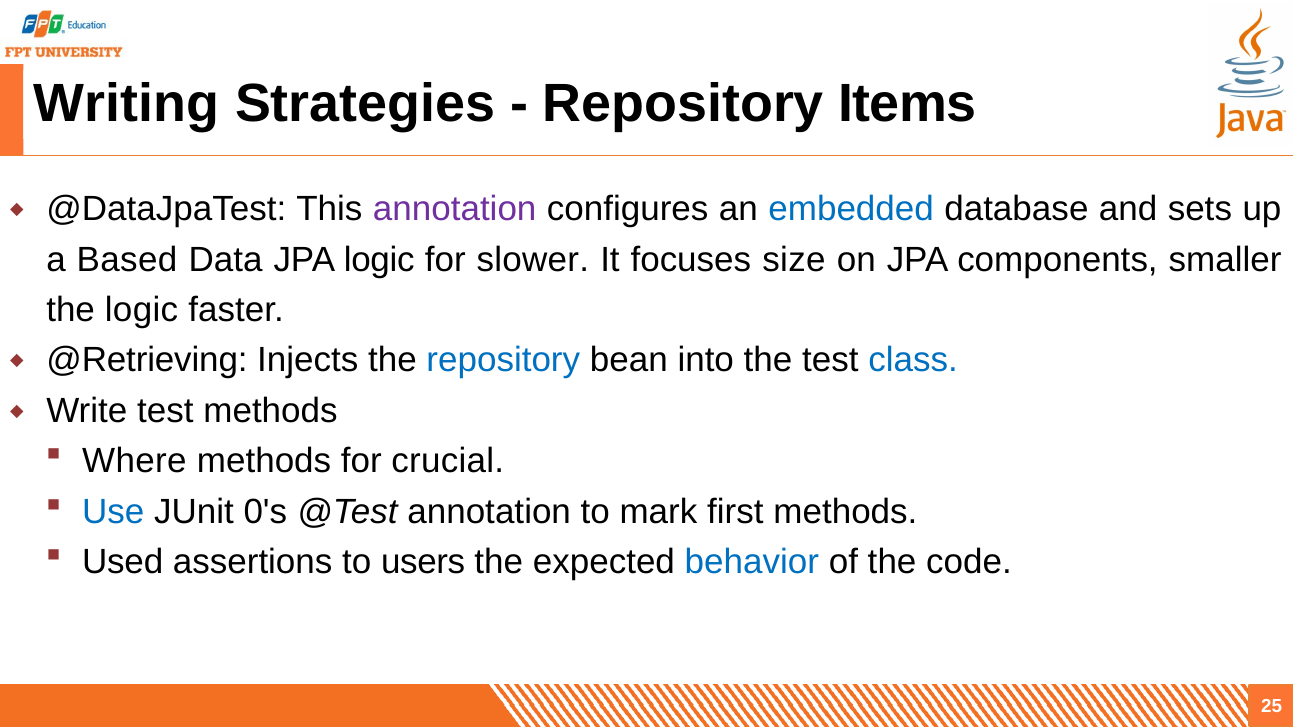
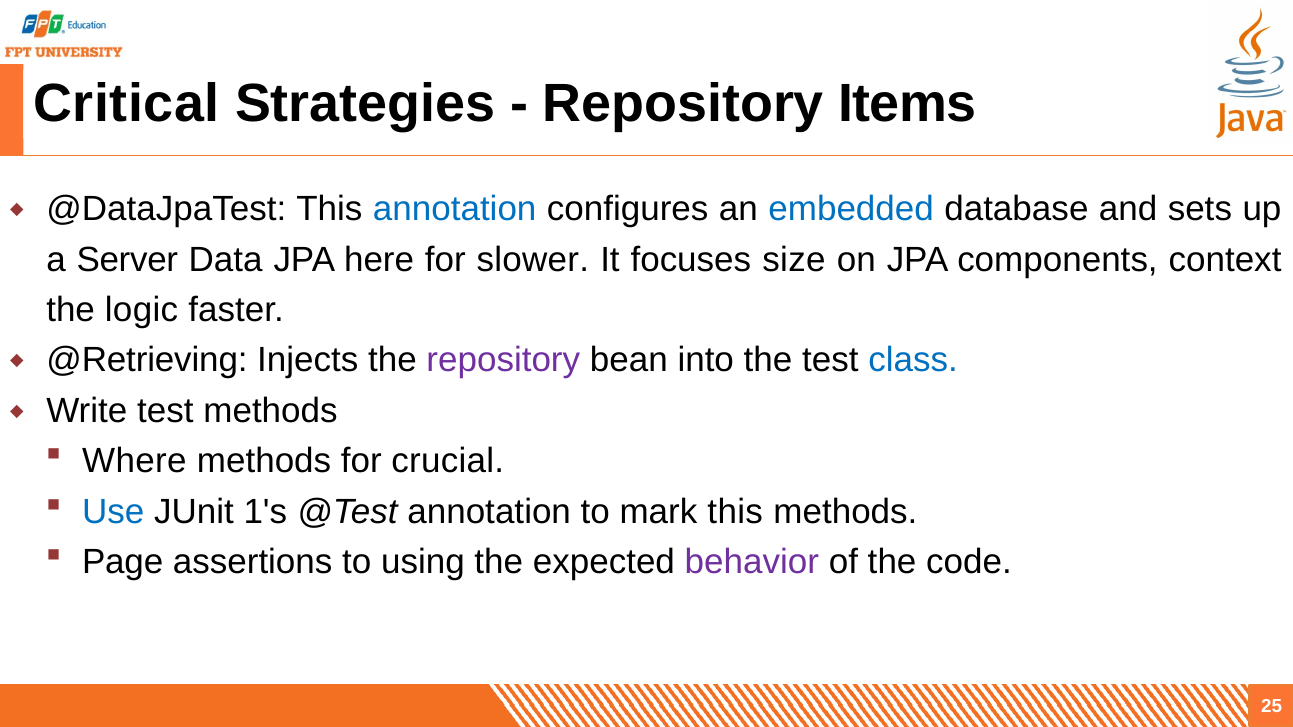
Writing: Writing -> Critical
annotation at (455, 209) colour: purple -> blue
Based: Based -> Server
JPA logic: logic -> here
smaller: smaller -> context
repository at (503, 360) colour: blue -> purple
0's: 0's -> 1's
mark first: first -> this
Used: Used -> Page
users: users -> using
behavior colour: blue -> purple
